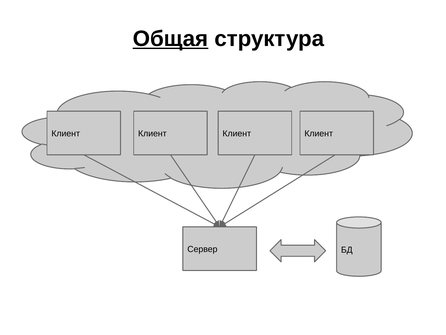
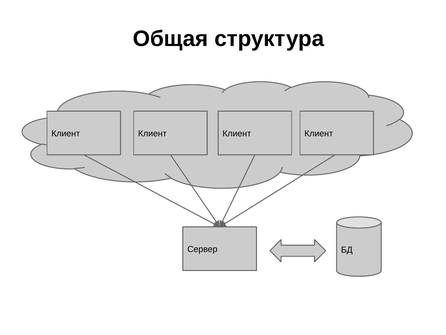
Общая underline: present -> none
